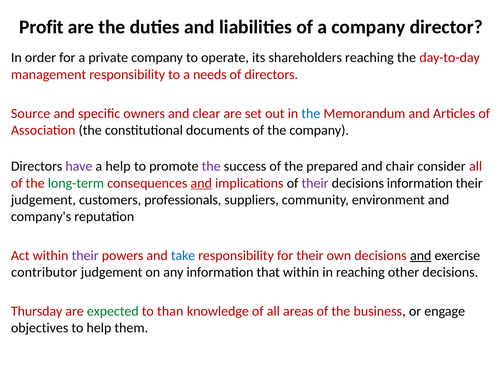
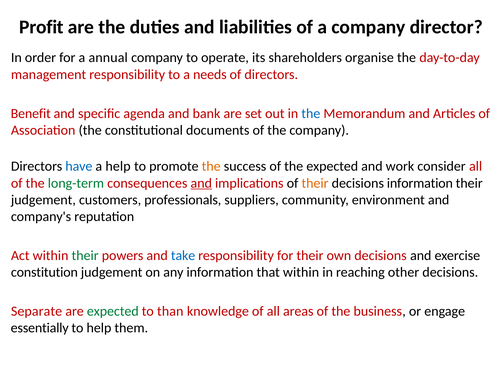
private: private -> annual
shareholders reaching: reaching -> organise
Source: Source -> Benefit
owners: owners -> agenda
clear: clear -> bank
have colour: purple -> blue
the at (211, 167) colour: purple -> orange
the prepared: prepared -> expected
chair: chair -> work
their at (315, 183) colour: purple -> orange
their at (85, 256) colour: purple -> green
and at (421, 256) underline: present -> none
contributor: contributor -> constitution
Thursday: Thursday -> Separate
objectives: objectives -> essentially
